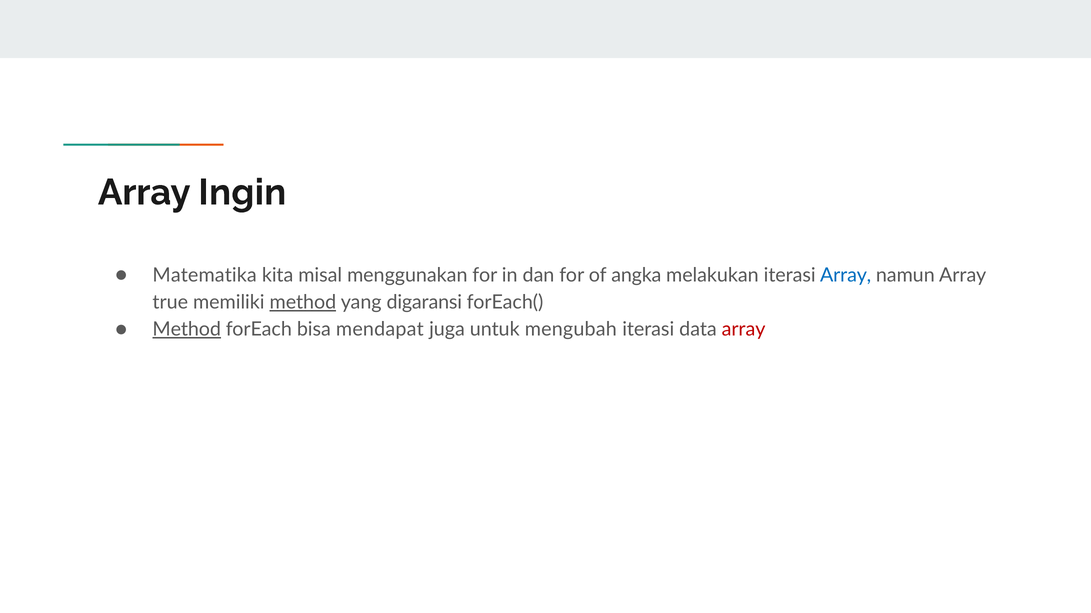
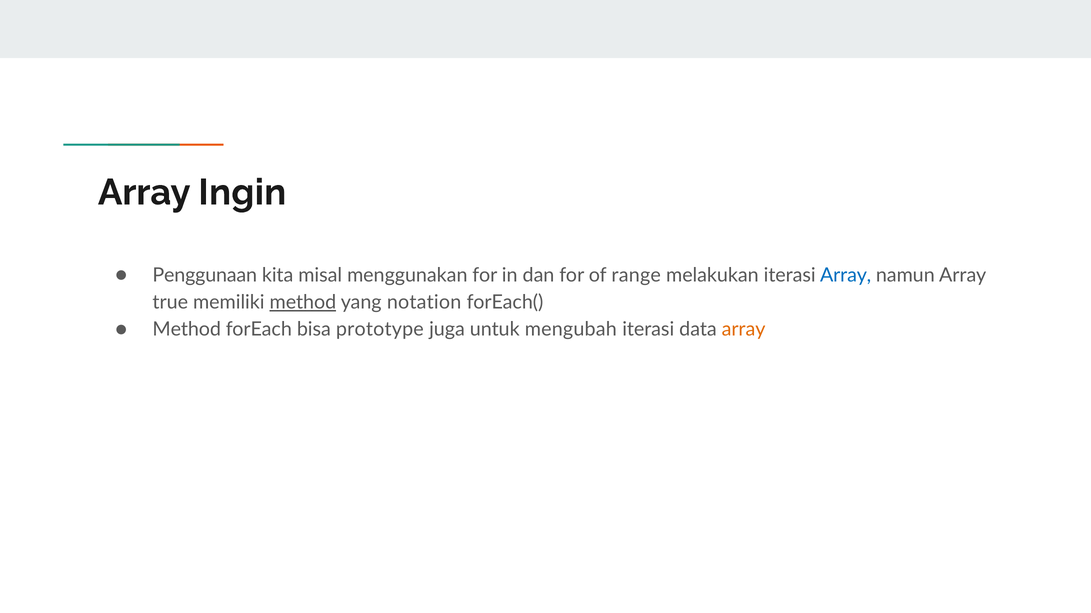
Matematika: Matematika -> Penggunaan
angka: angka -> range
digaransi: digaransi -> notation
Method at (187, 330) underline: present -> none
mendapat: mendapat -> prototype
array at (744, 330) colour: red -> orange
